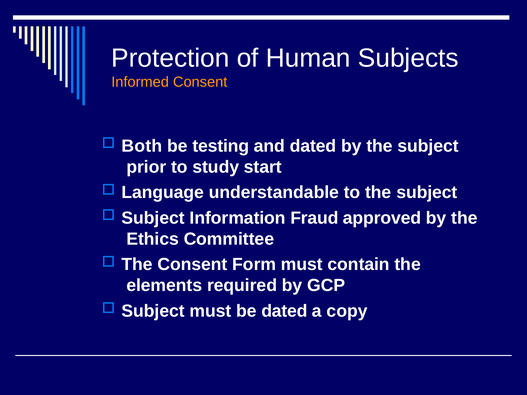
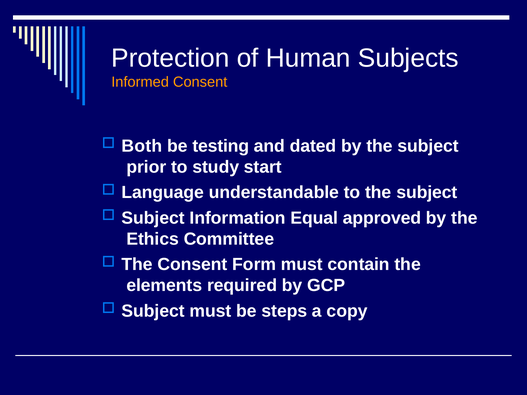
Fraud: Fraud -> Equal
be dated: dated -> steps
